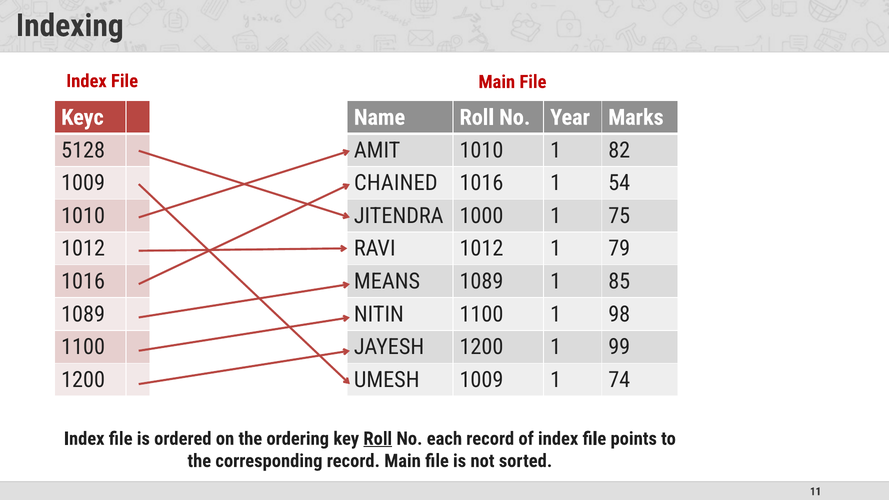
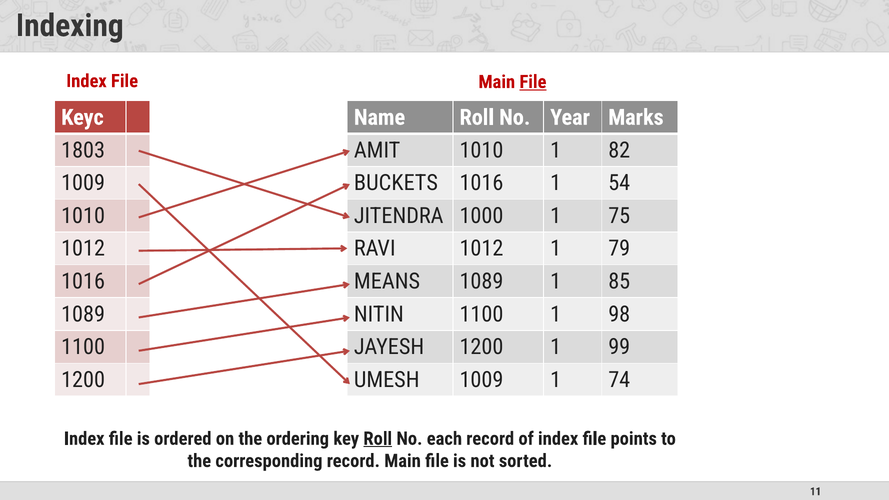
File at (533, 82) underline: none -> present
5128: 5128 -> 1803
CHAINED: CHAINED -> BUCKETS
